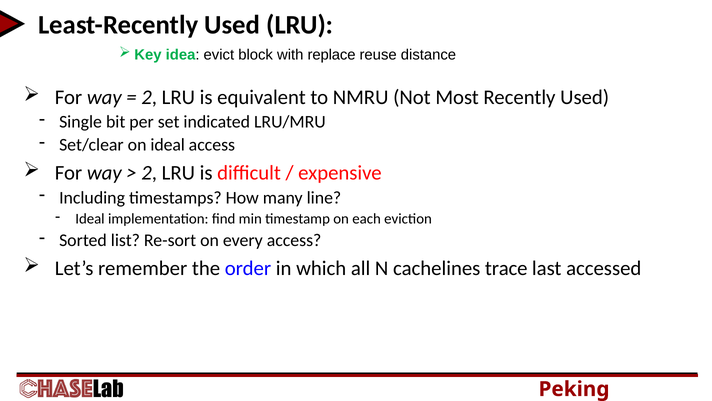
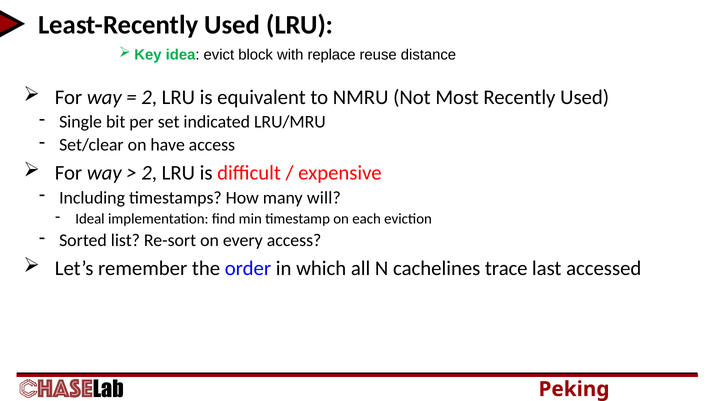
on ideal: ideal -> have
line: line -> will
